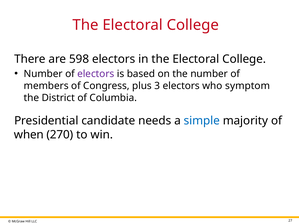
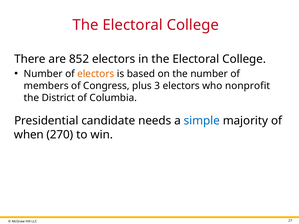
598: 598 -> 852
electors at (96, 74) colour: purple -> orange
symptom: symptom -> nonprofit
